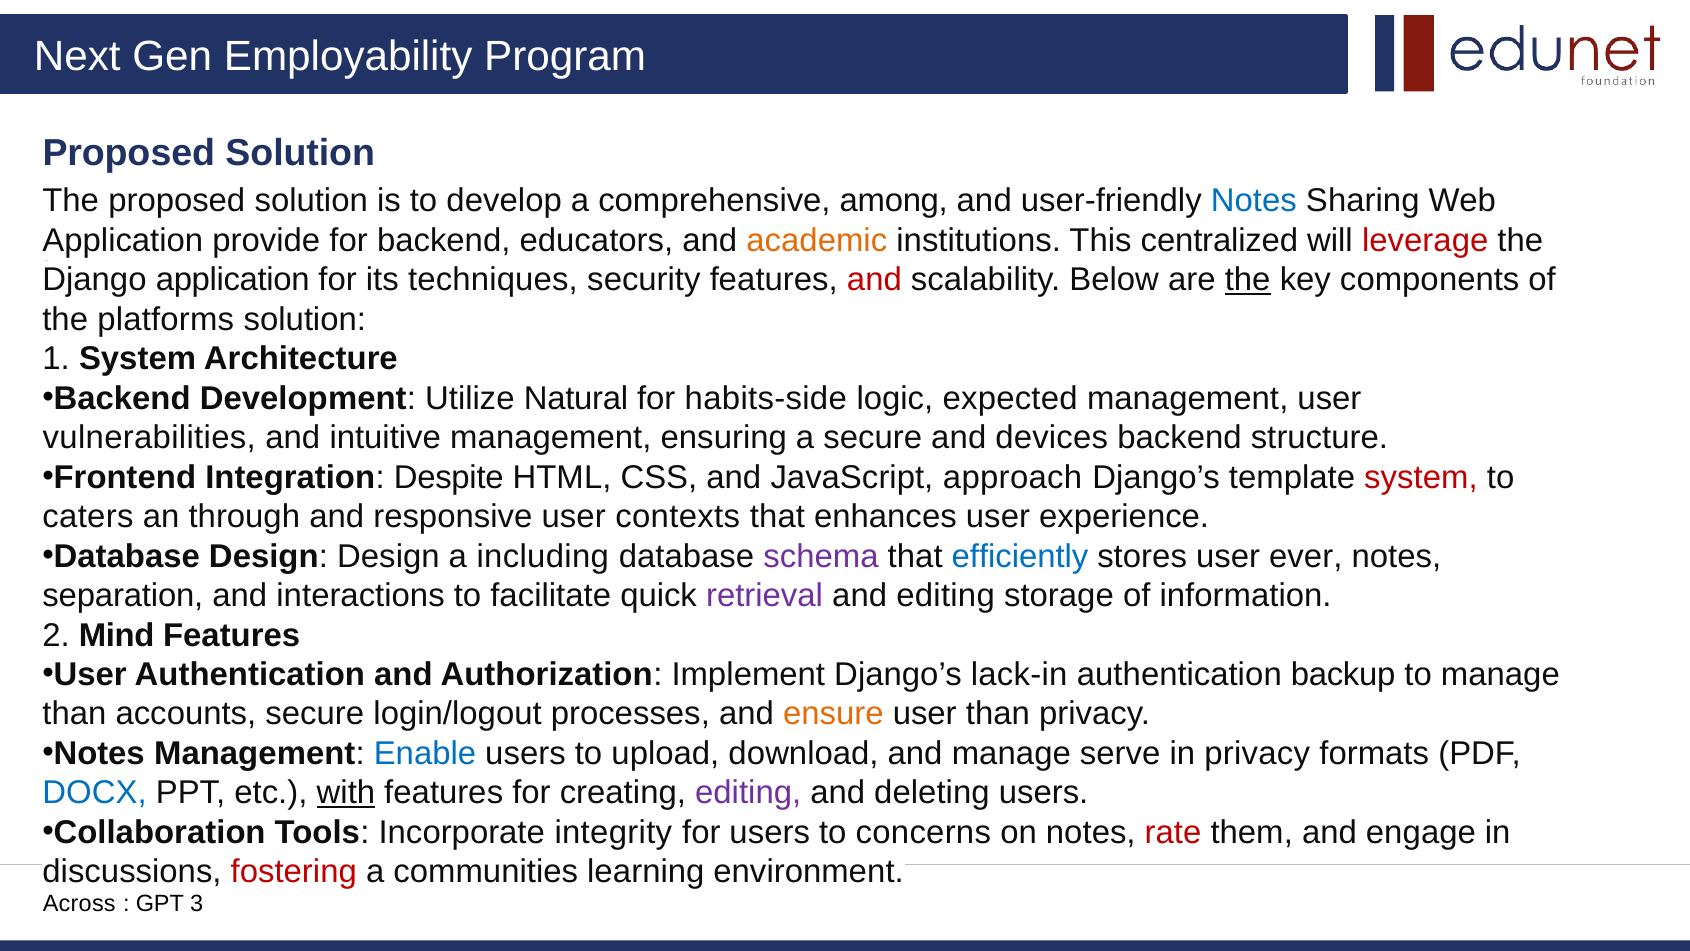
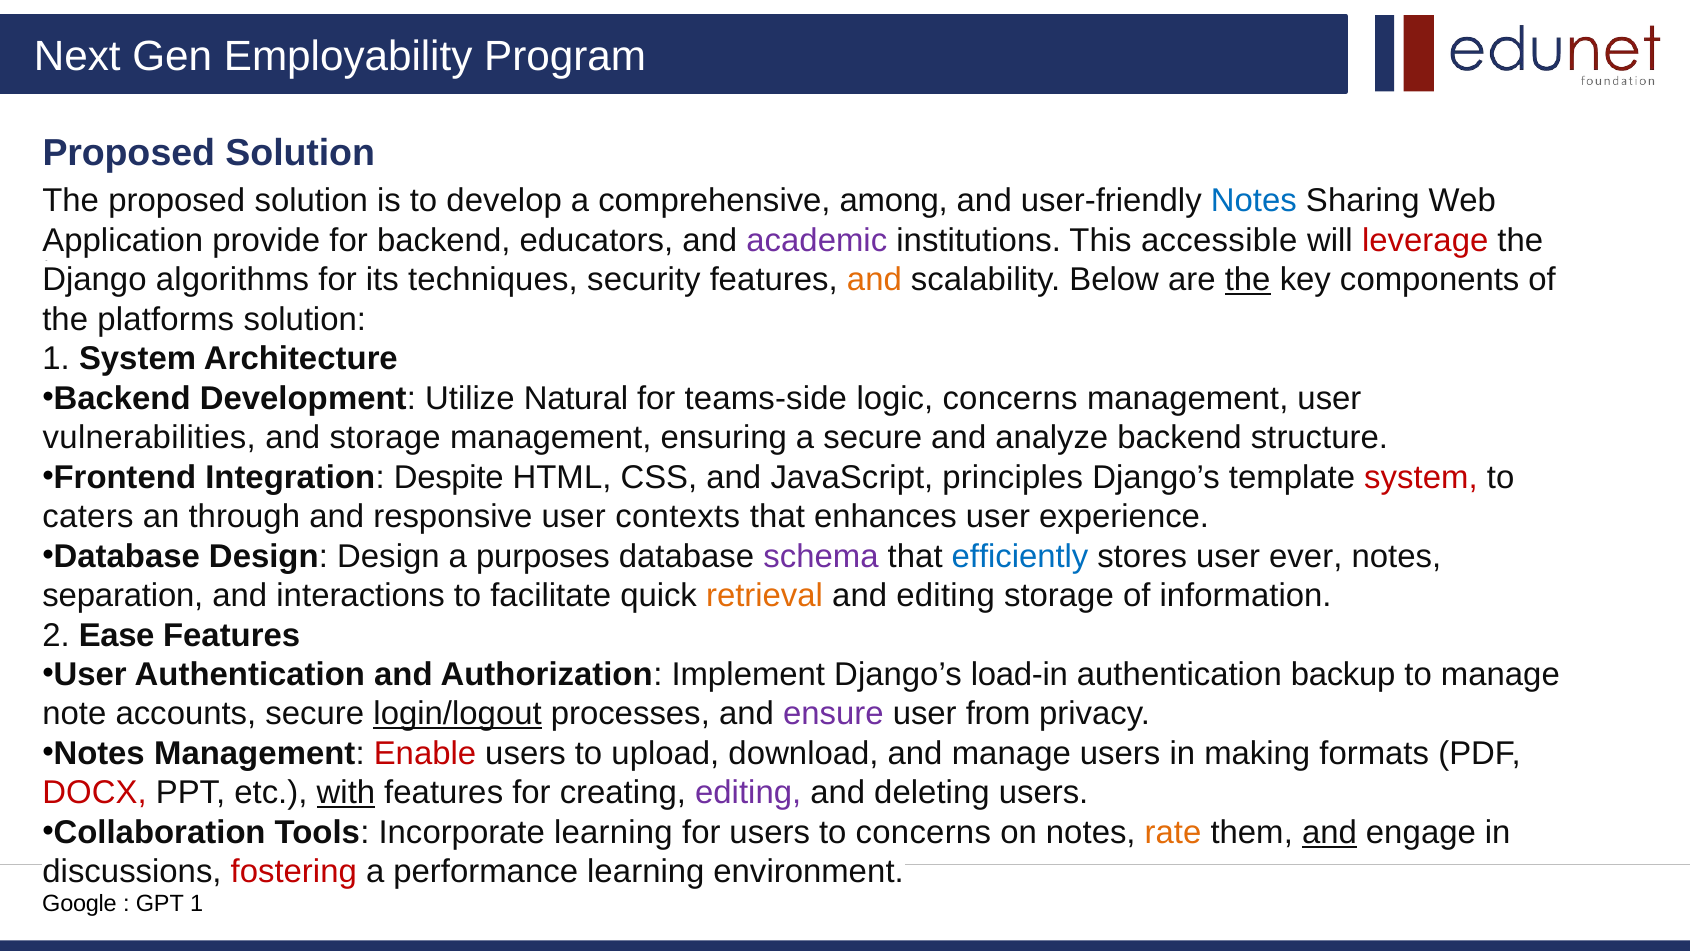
academic colour: orange -> purple
centralized: centralized -> accessible
Django application: application -> algorithms
and at (874, 280) colour: red -> orange
habits-side: habits-side -> teams-side
logic expected: expected -> concerns
and intuitive: intuitive -> storage
devices: devices -> analyze
approach: approach -> principles
including: including -> purposes
retrieval colour: purple -> orange
Mind: Mind -> Ease
lack-in: lack-in -> load-in
than at (74, 714): than -> note
login/logout underline: none -> present
ensure colour: orange -> purple
user than: than -> from
Enable colour: blue -> red
manage serve: serve -> users
in privacy: privacy -> making
DOCX colour: blue -> red
Incorporate integrity: integrity -> learning
rate colour: red -> orange
and at (1329, 832) underline: none -> present
communities: communities -> performance
Across: Across -> Google
GPT 3: 3 -> 1
